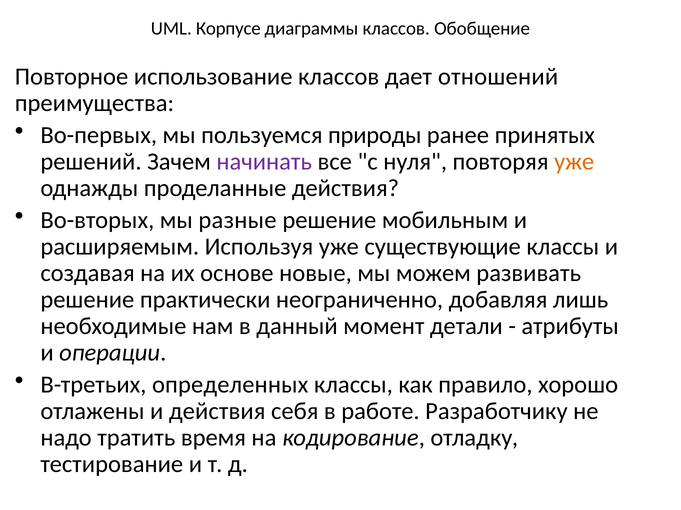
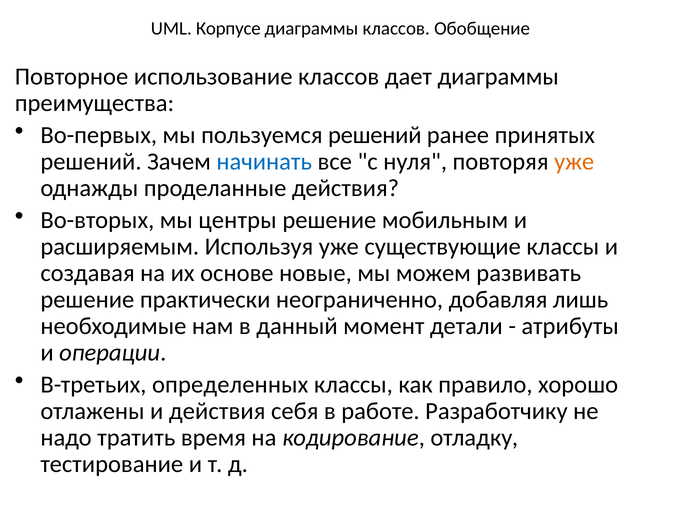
дает отношений: отношений -> диаграммы
пользуемся природы: природы -> решений
начинать colour: purple -> blue
разные: разные -> центры
